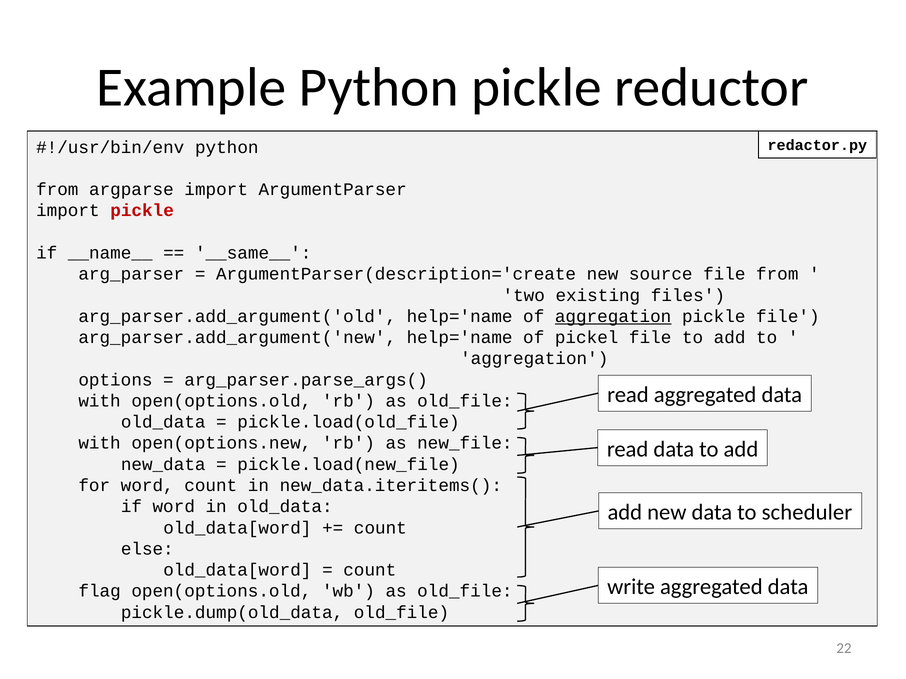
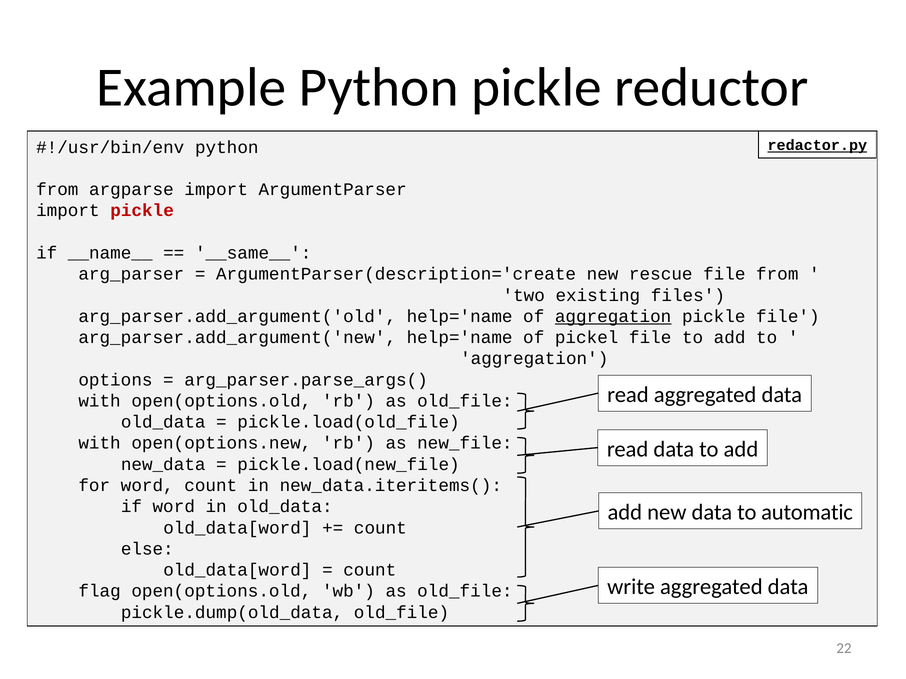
redactor.py underline: none -> present
source: source -> rescue
scheduler: scheduler -> automatic
